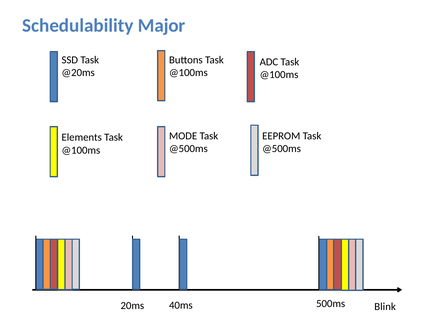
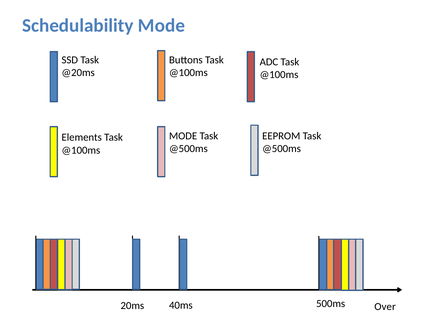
Schedulability Major: Major -> Mode
Blink: Blink -> Over
